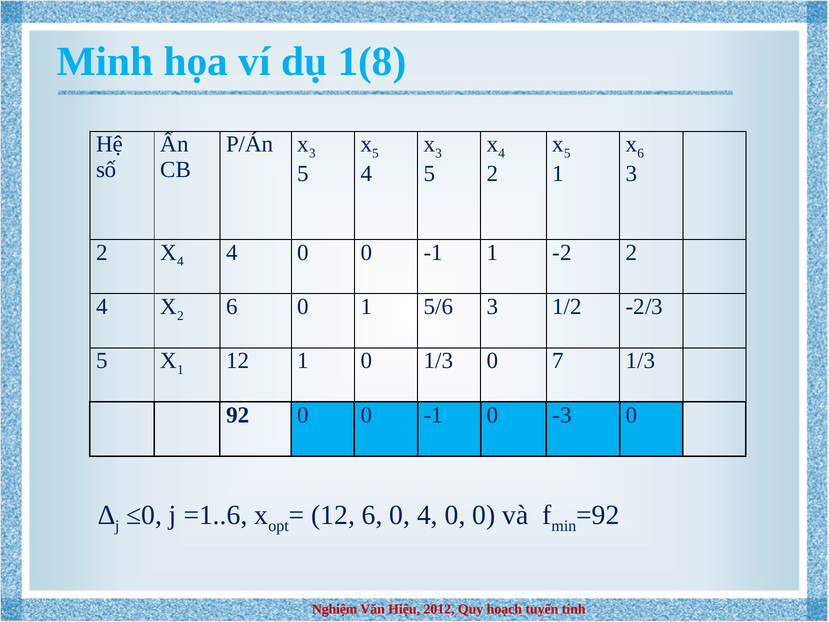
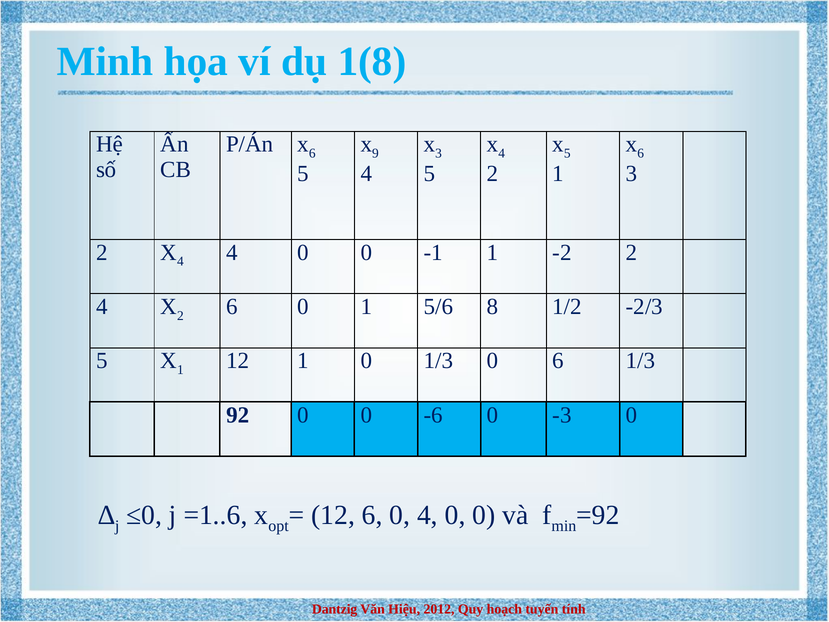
3 at (312, 153): 3 -> 6
5 at (375, 153): 5 -> 9
5/6 3: 3 -> 8
0 7: 7 -> 6
92 0 0 -1: -1 -> -6
Nghiệm: Nghiệm -> Dantzig
